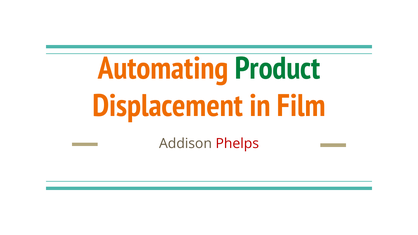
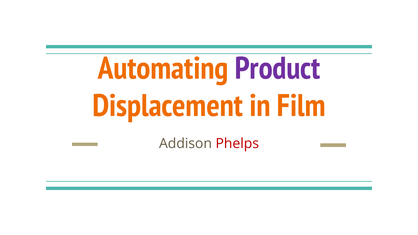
Product colour: green -> purple
